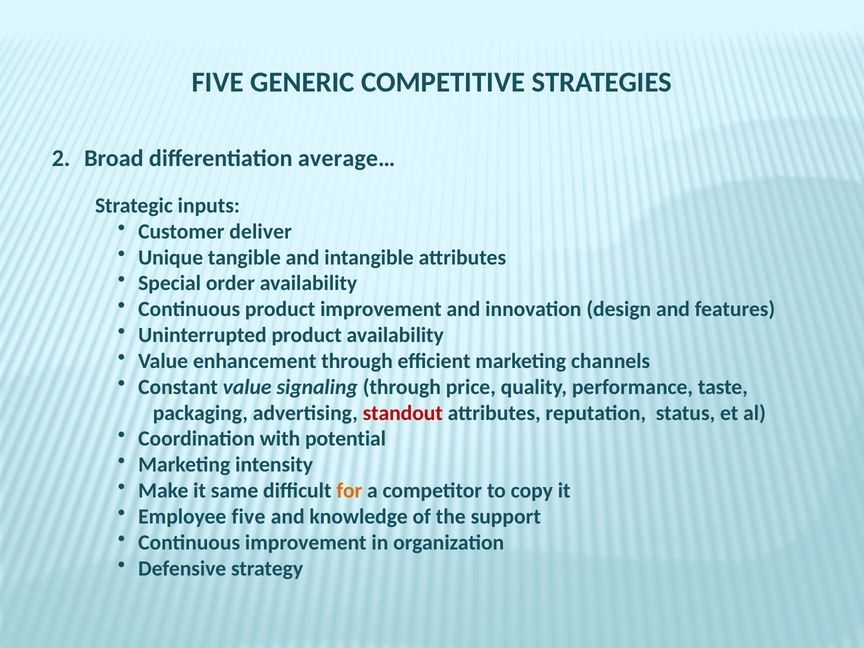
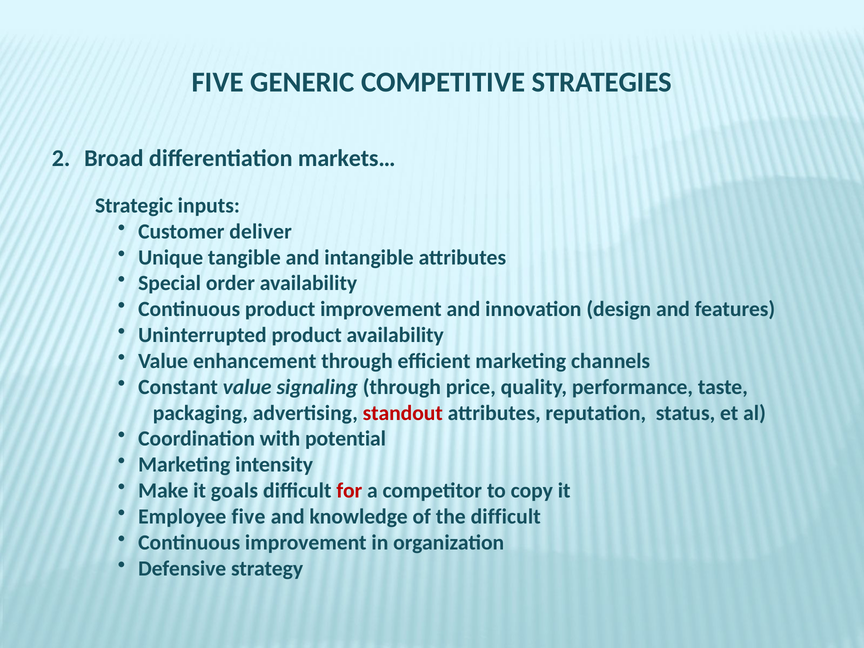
average…: average… -> markets…
same: same -> goals
for colour: orange -> red
the support: support -> difficult
